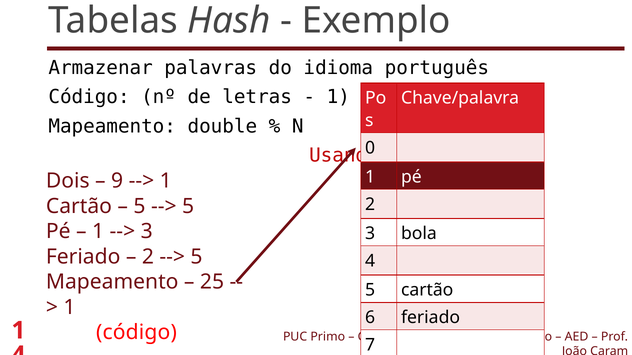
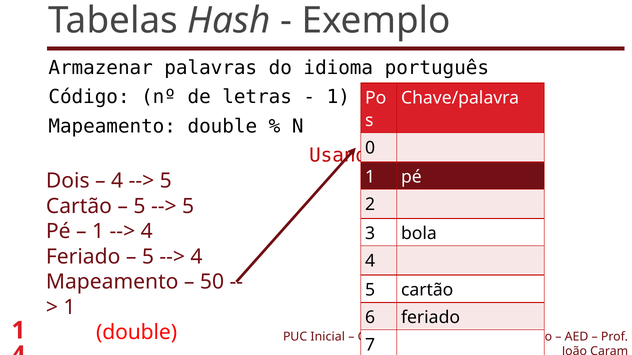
9 at (117, 181): 9 -> 4
1 at (166, 181): 1 -> 5
3 at (147, 232): 3 -> 4
2 at (148, 257): 2 -> 5
5 at (196, 257): 5 -> 4
25: 25 -> 50
código at (136, 333): código -> double
Primo: Primo -> Inicial
